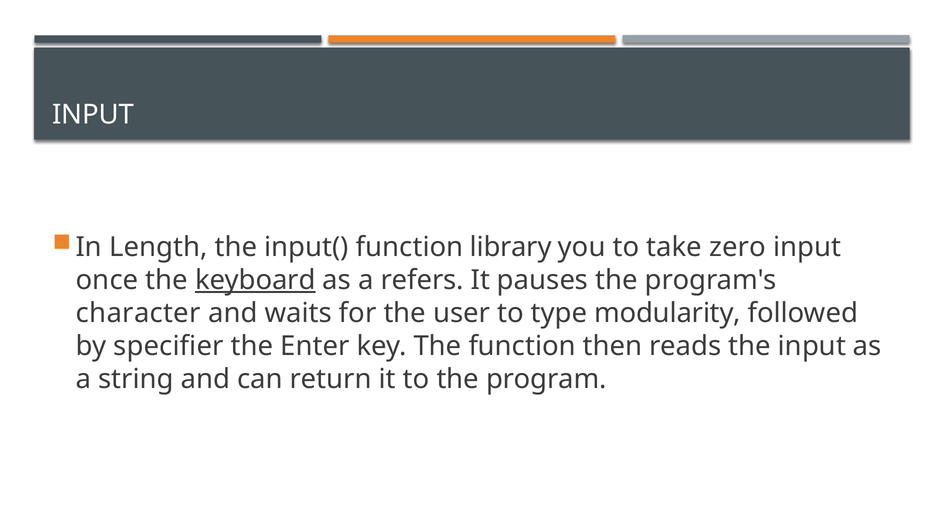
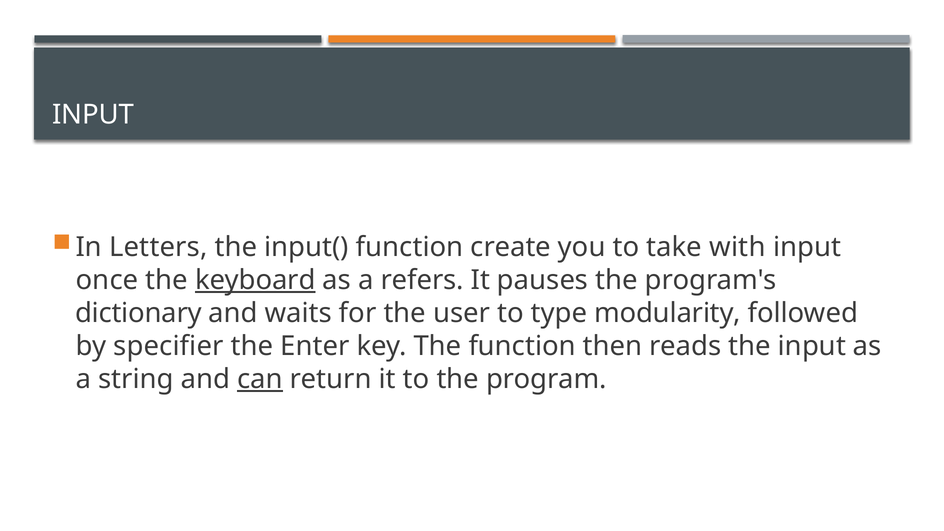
Length: Length -> Letters
library: library -> create
zero: zero -> with
character: character -> dictionary
can underline: none -> present
